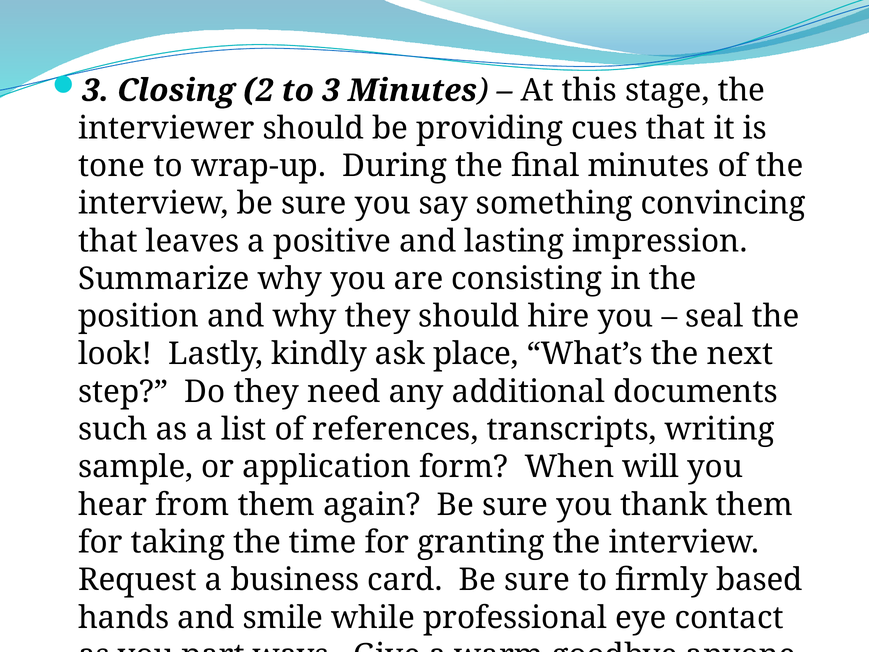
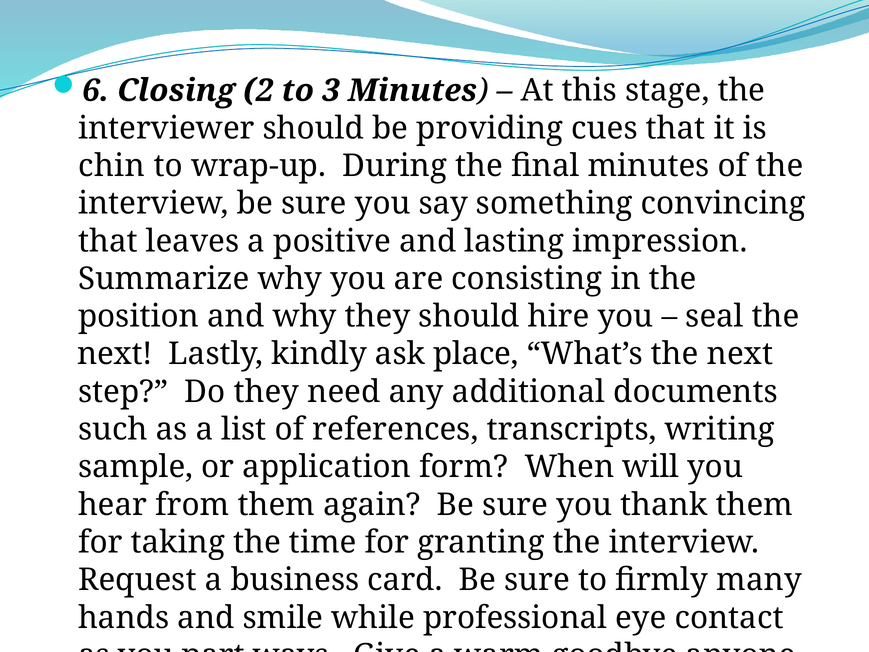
3 at (95, 91): 3 -> 6
tone: tone -> chin
look at (115, 354): look -> next
based: based -> many
